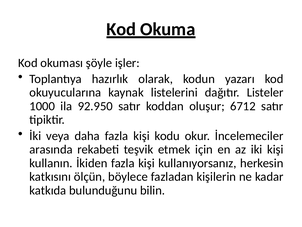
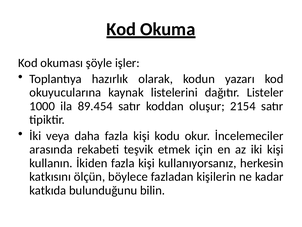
92.950: 92.950 -> 89.454
6712: 6712 -> 2154
